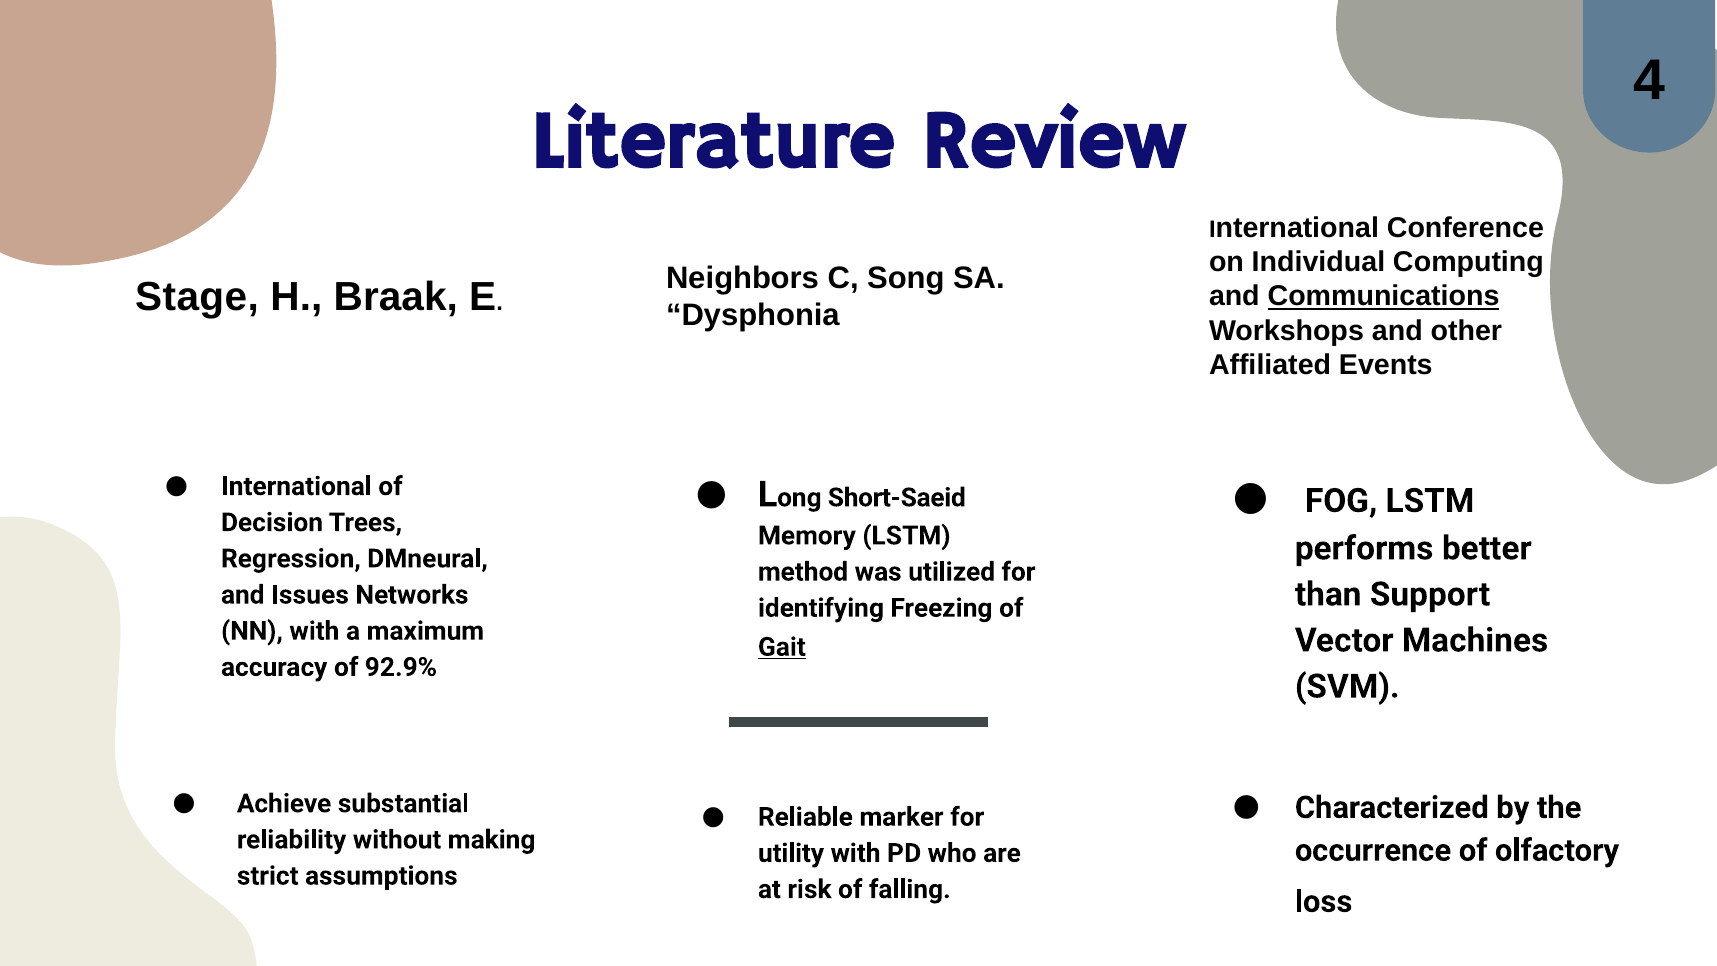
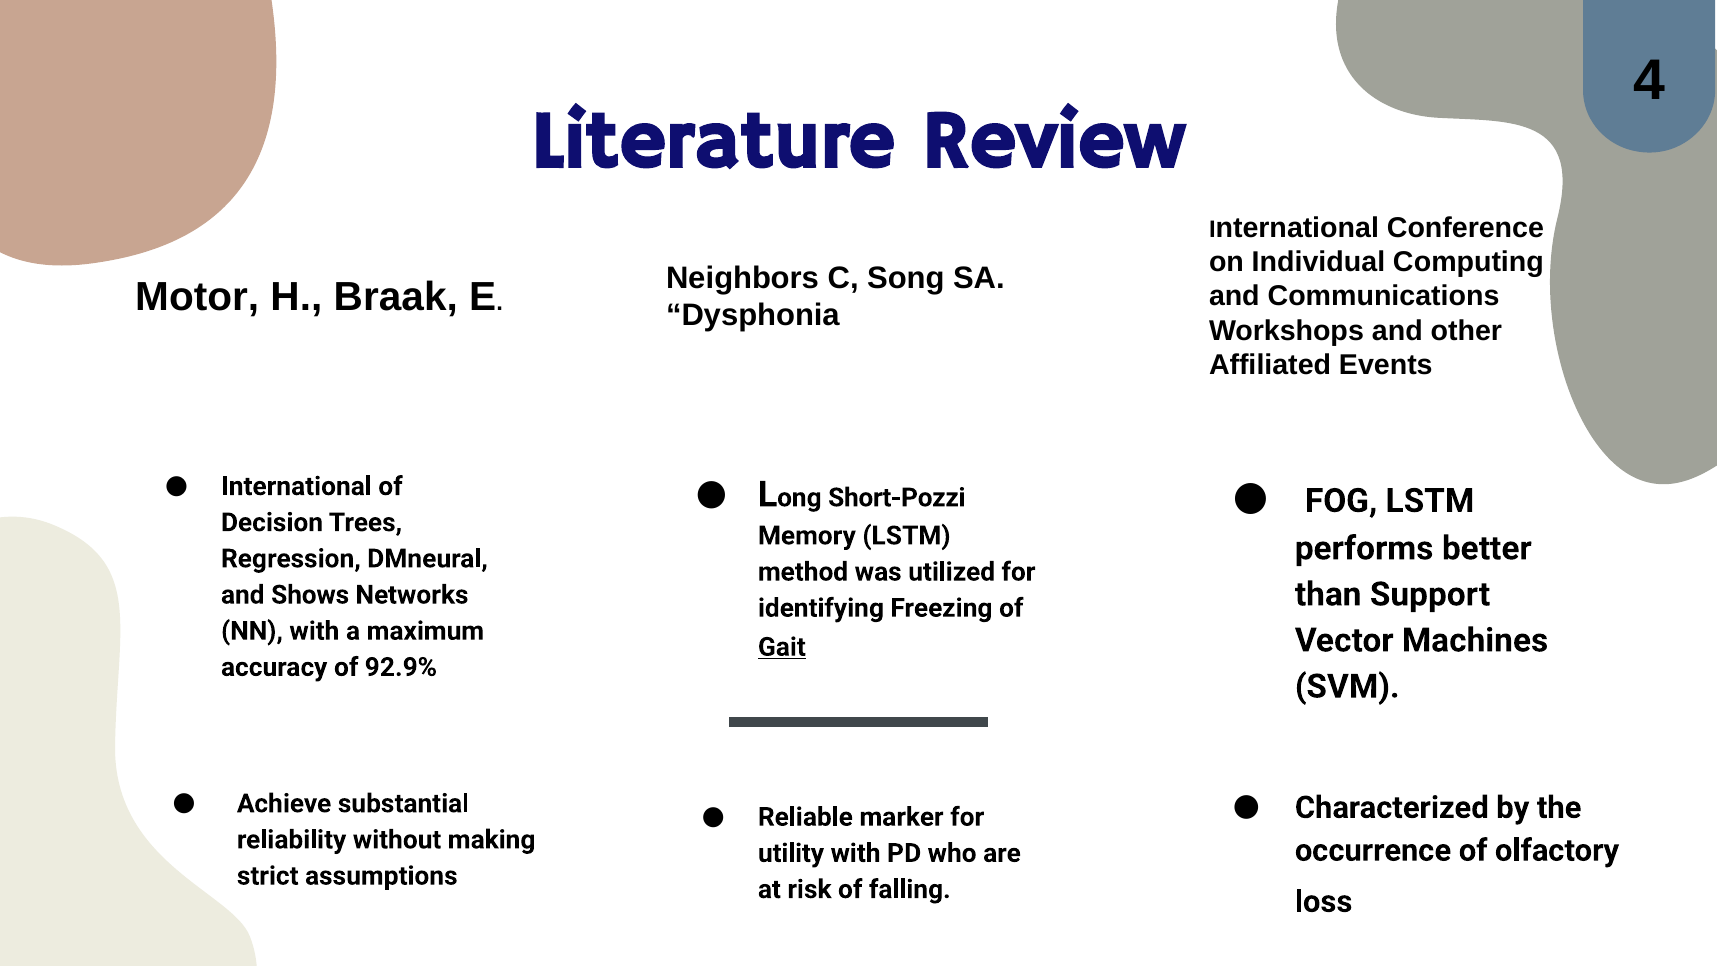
Stage: Stage -> Motor
Communications underline: present -> none
Short-Saeid: Short-Saeid -> Short-Pozzi
Issues: Issues -> Shows
